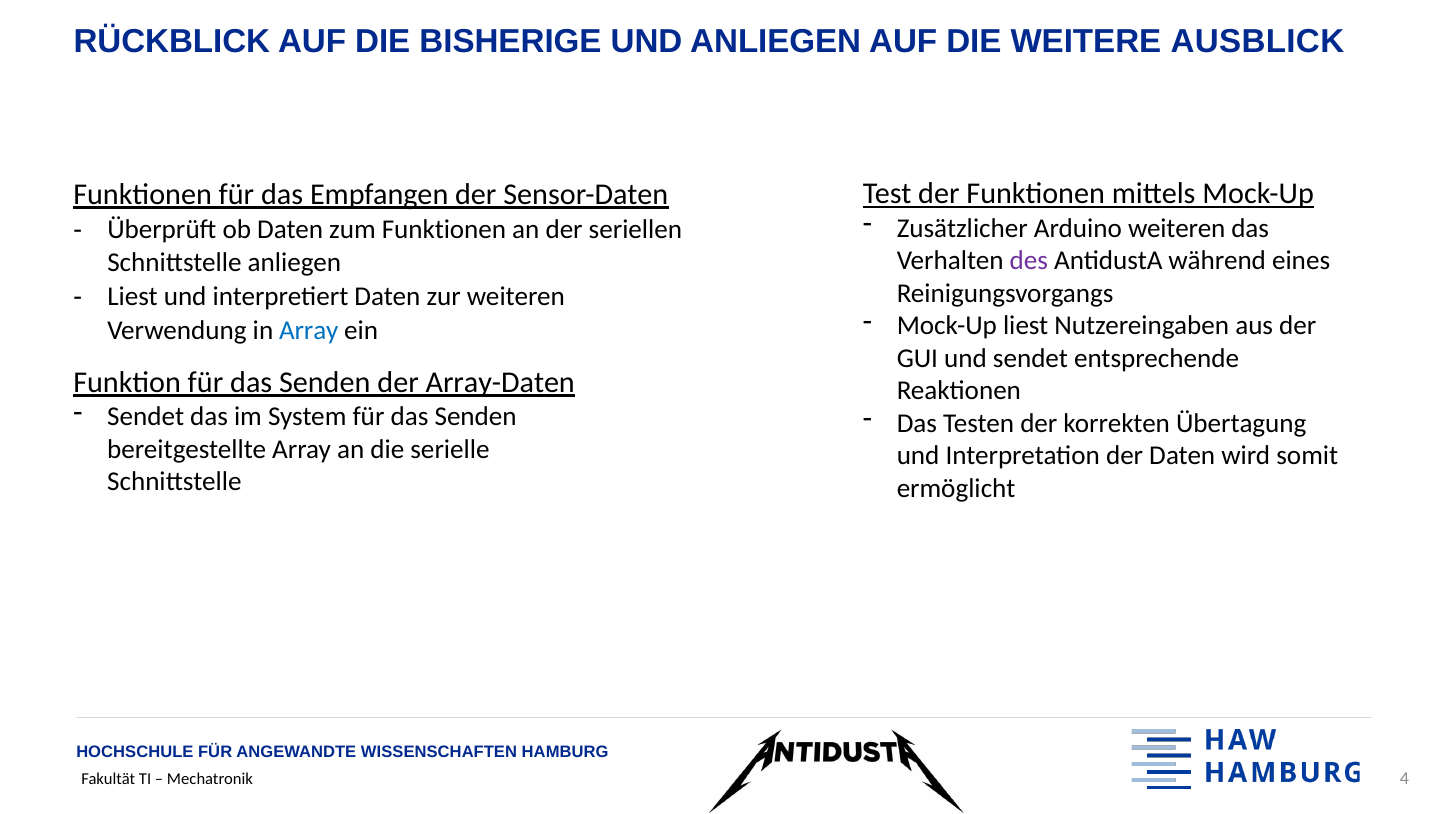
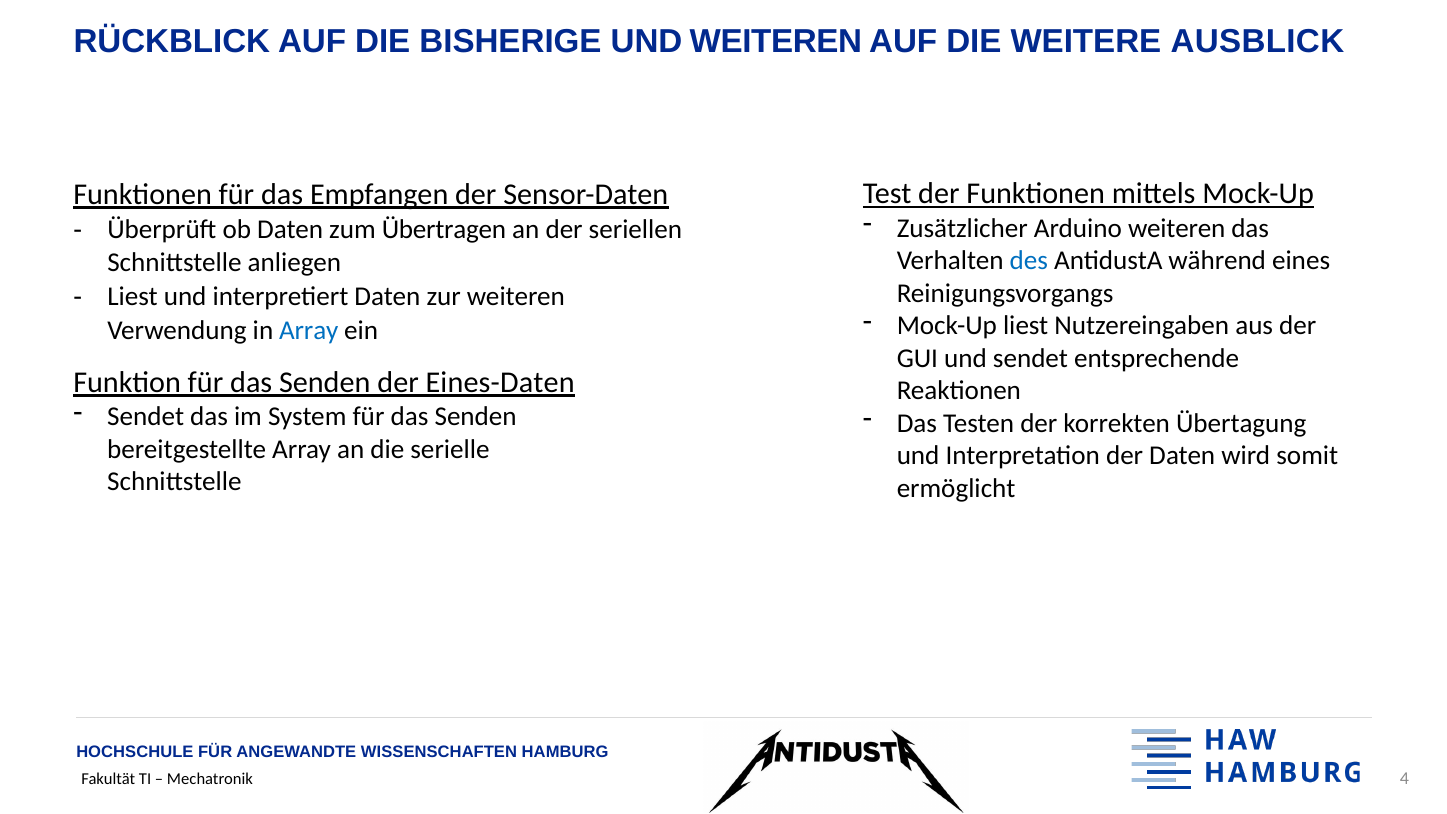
UND ANLIEGEN: ANLIEGEN -> WEITEREN
zum Funktionen: Funktionen -> Übertragen
des colour: purple -> blue
Array-Daten: Array-Daten -> Eines-Daten
